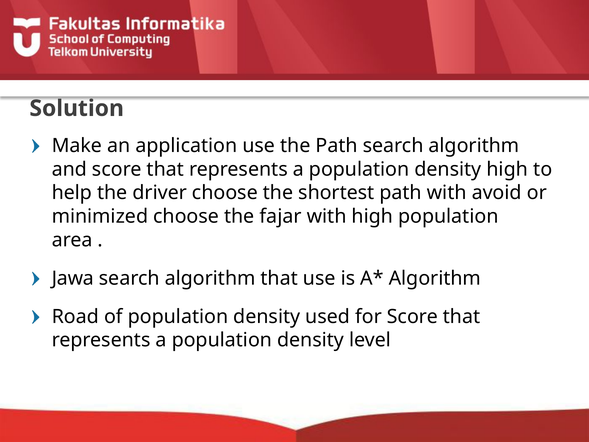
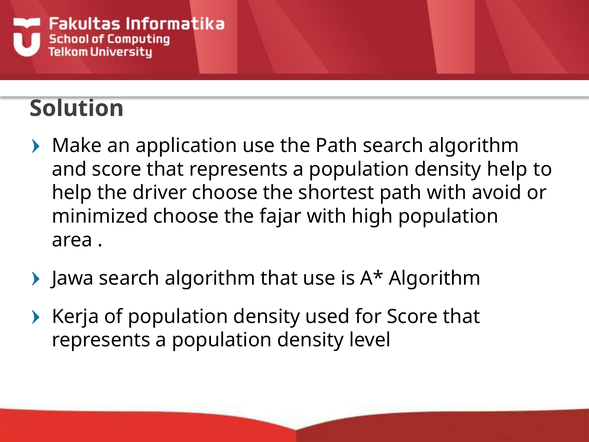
density high: high -> help
Road: Road -> Kerja
